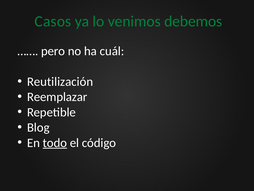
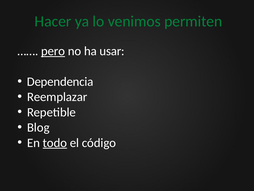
Casos: Casos -> Hacer
debemos: debemos -> permiten
pero underline: none -> present
cuál: cuál -> usar
Reutilización: Reutilización -> Dependencia
